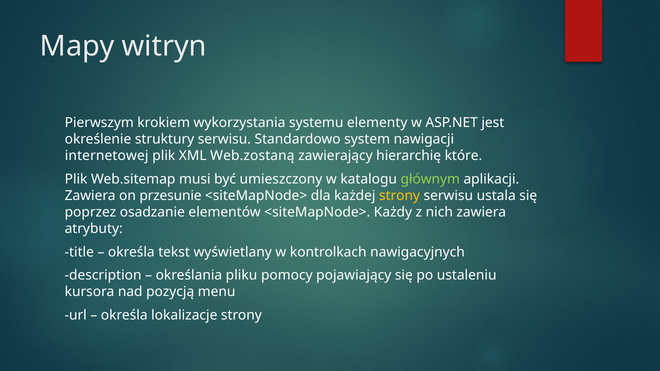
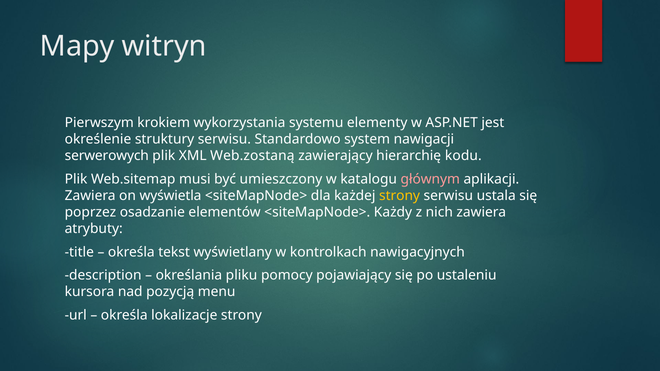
internetowej: internetowej -> serwerowych
które: które -> kodu
głównym colour: light green -> pink
przesunie: przesunie -> wyświetla
